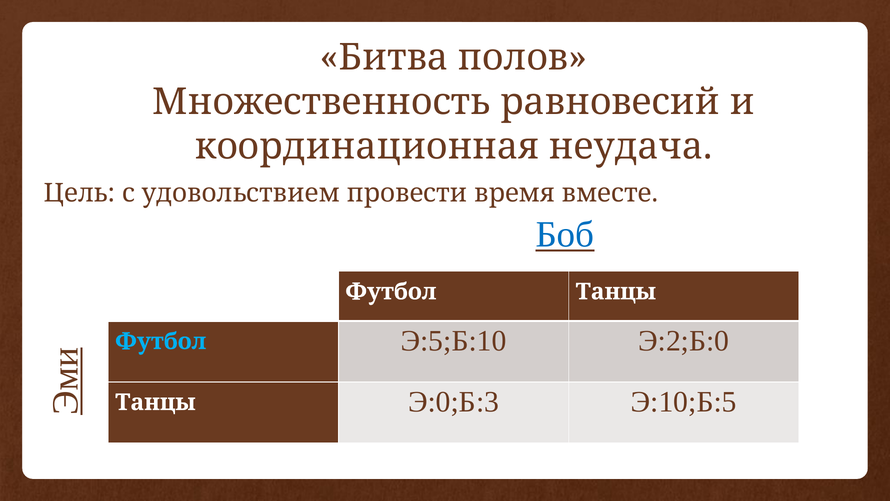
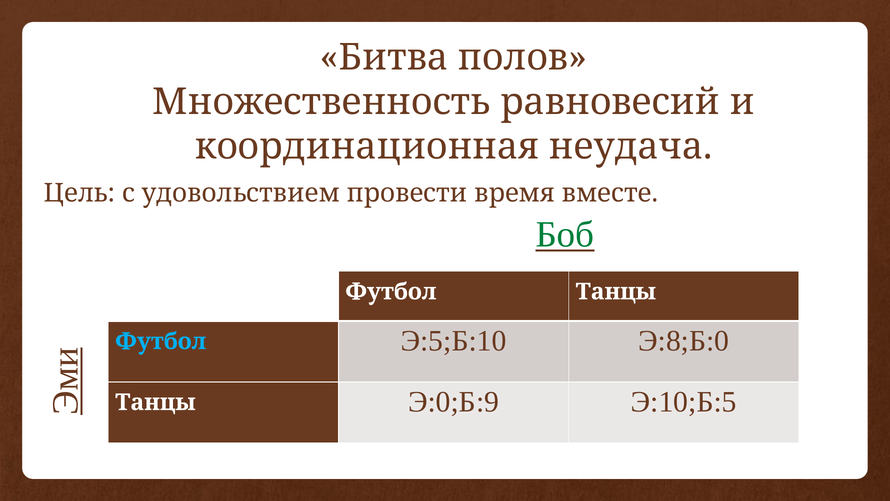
Боб colour: blue -> green
Э:2;Б:0: Э:2;Б:0 -> Э:8;Б:0
Э:0;Б:3: Э:0;Б:3 -> Э:0;Б:9
